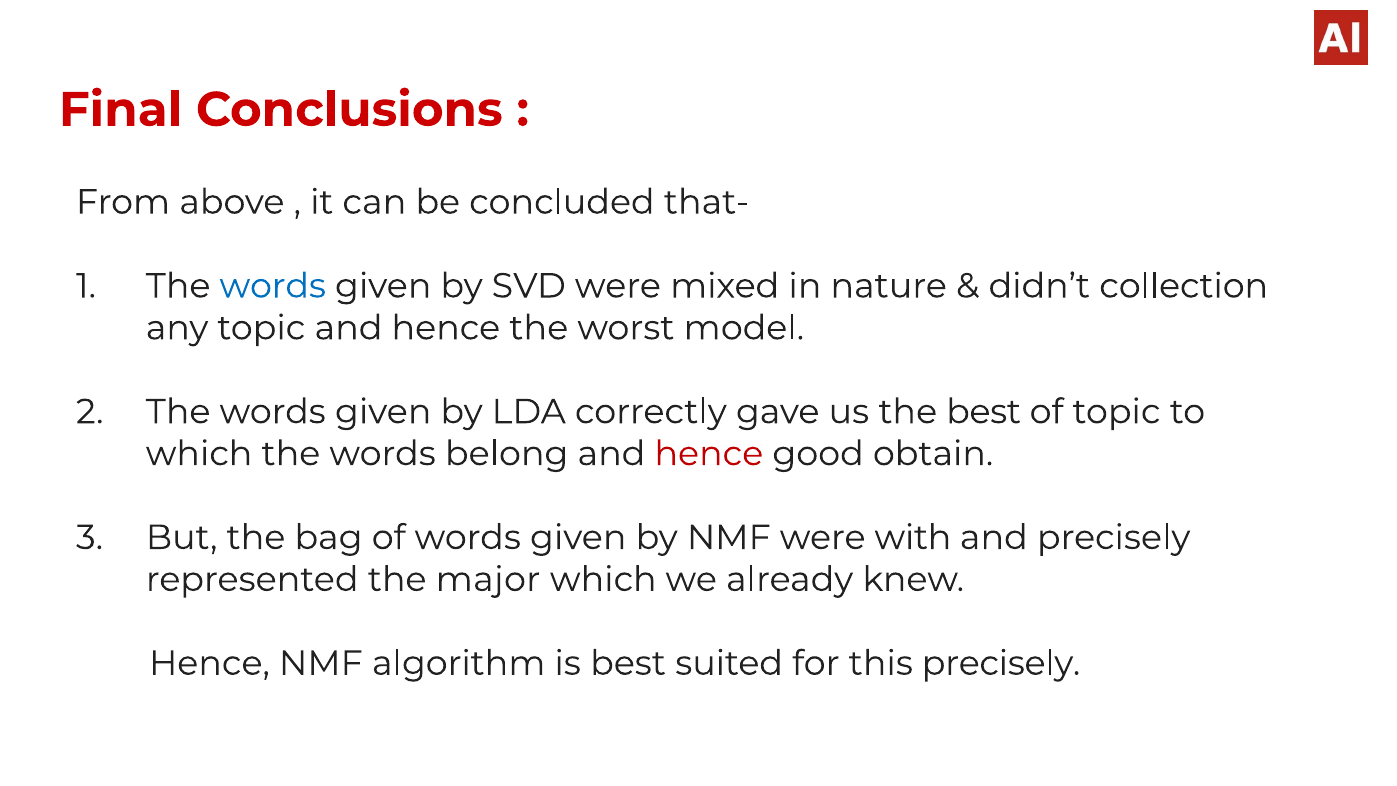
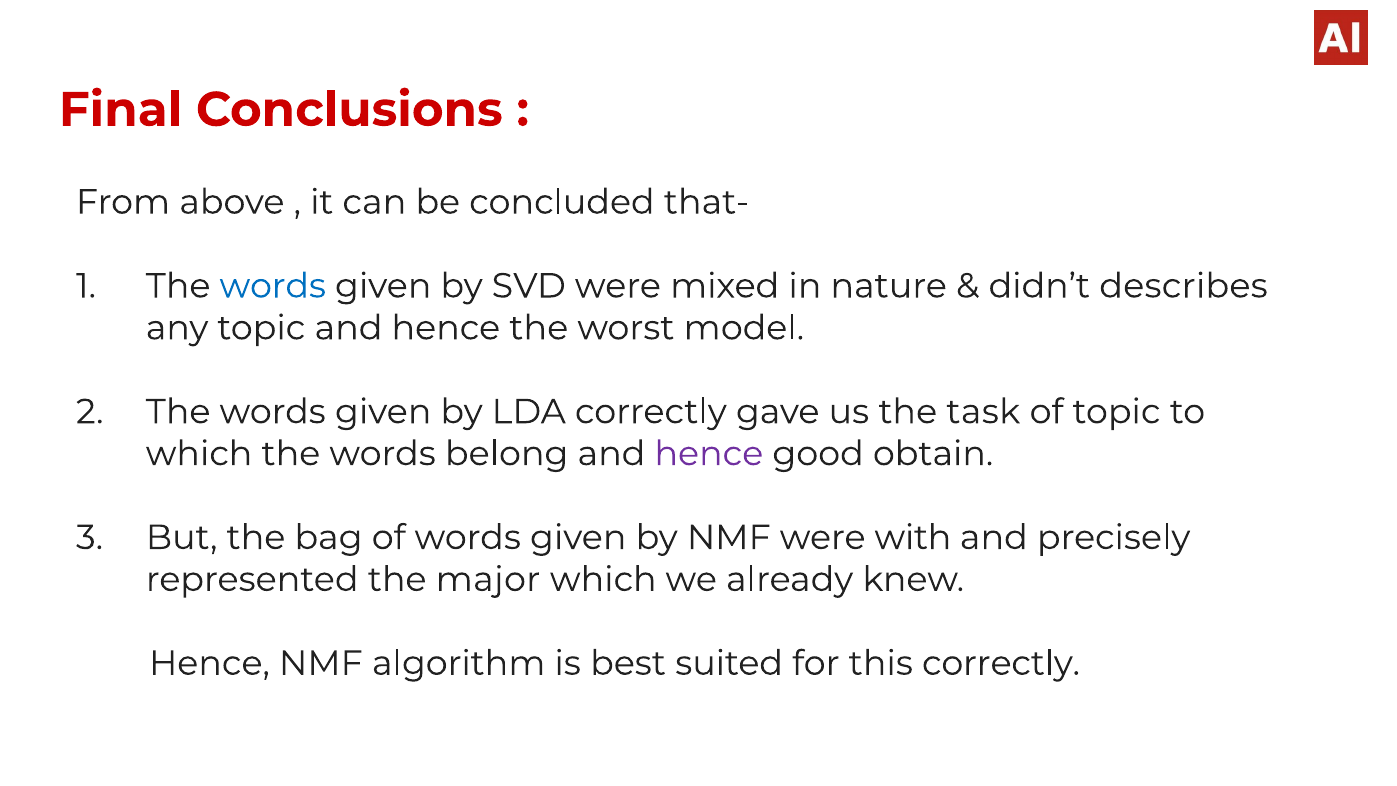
collection: collection -> describes
the best: best -> task
hence at (709, 454) colour: red -> purple
this precisely: precisely -> correctly
